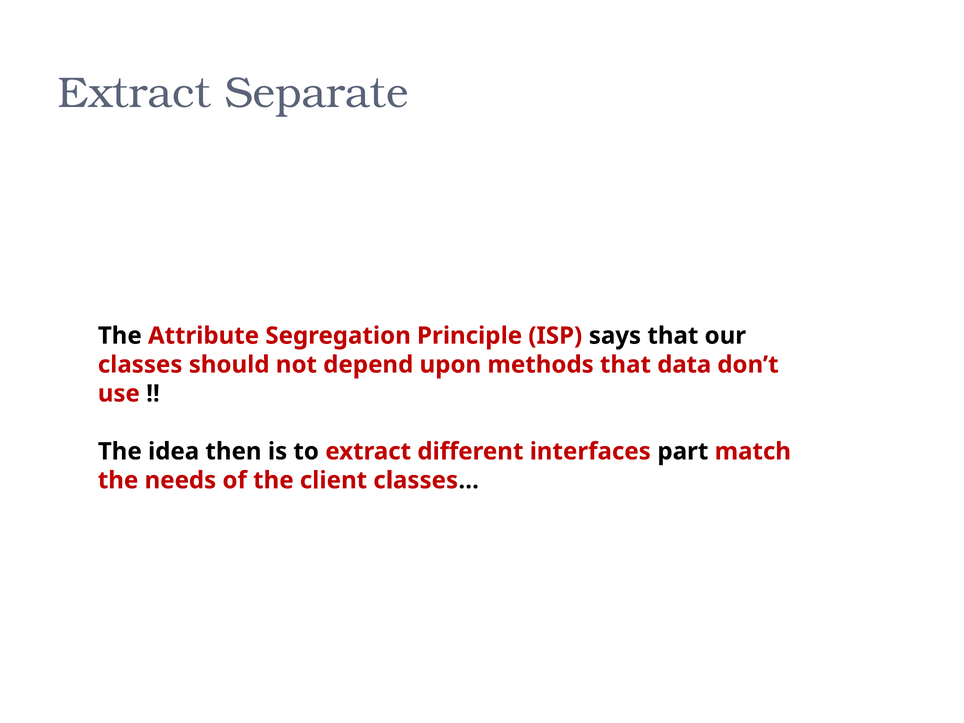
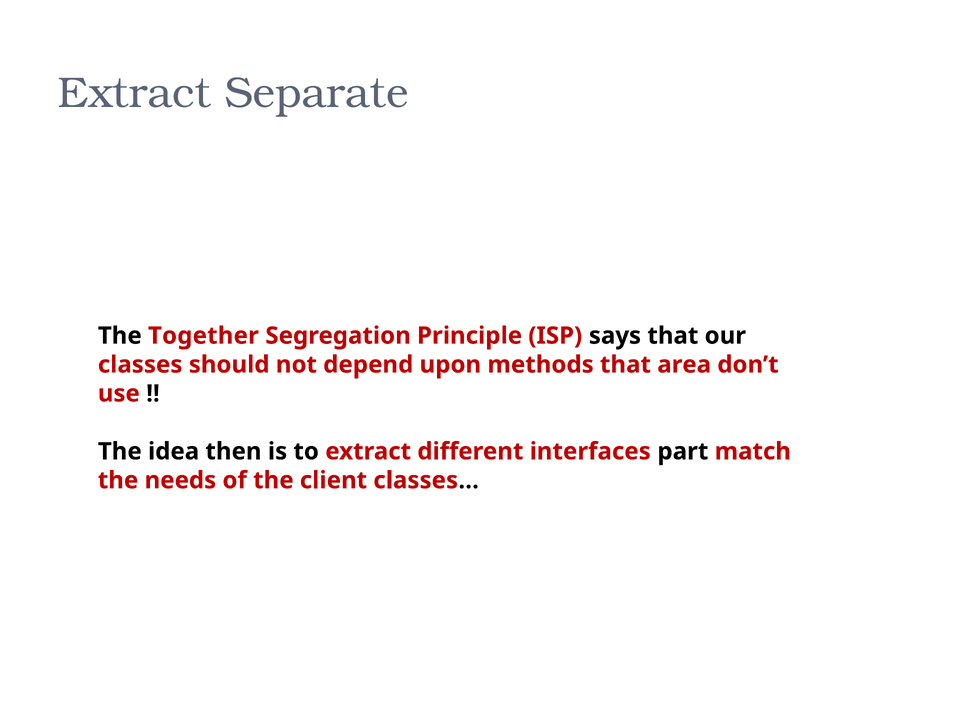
Attribute: Attribute -> Together
data: data -> area
